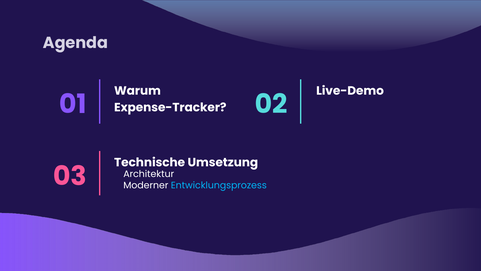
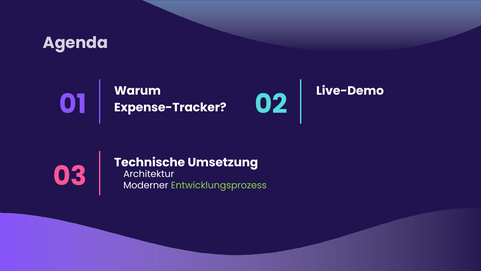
Entwicklungsprozess colour: light blue -> light green
